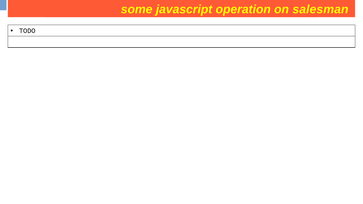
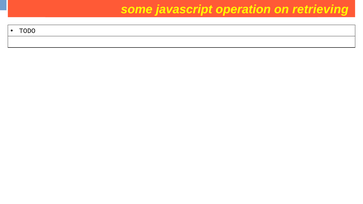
salesman: salesman -> retrieving
